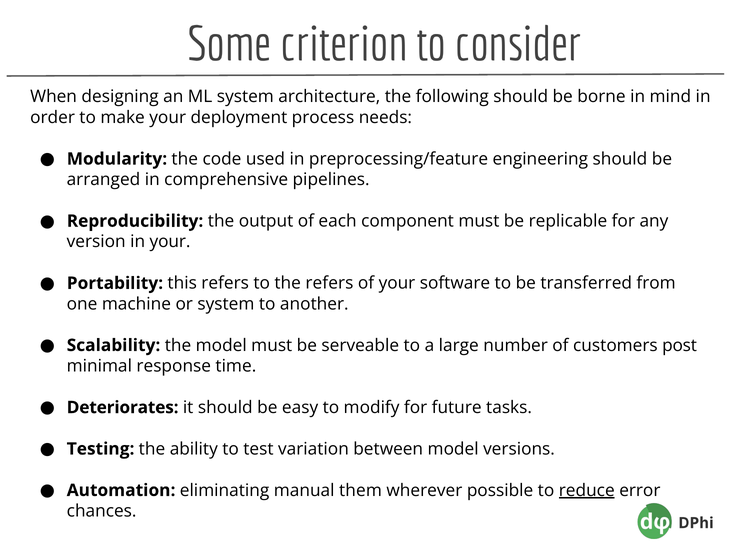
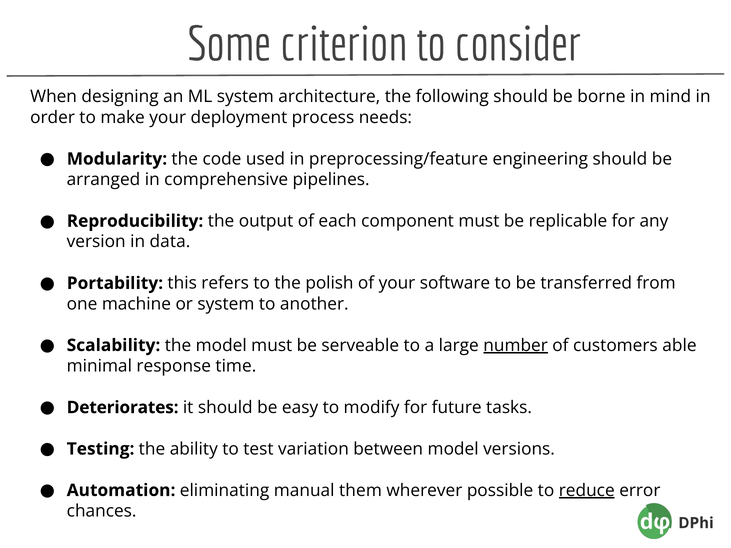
in your: your -> data
the refers: refers -> polish
number underline: none -> present
post: post -> able
